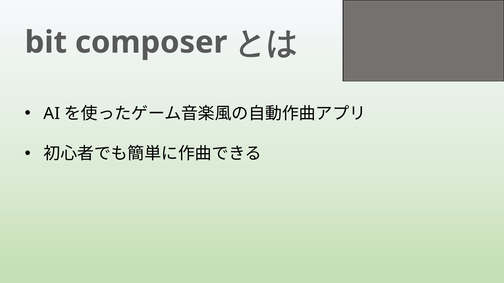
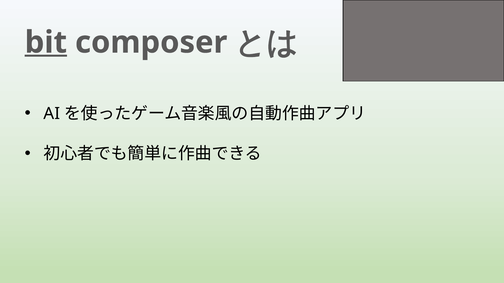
bit underline: none -> present
